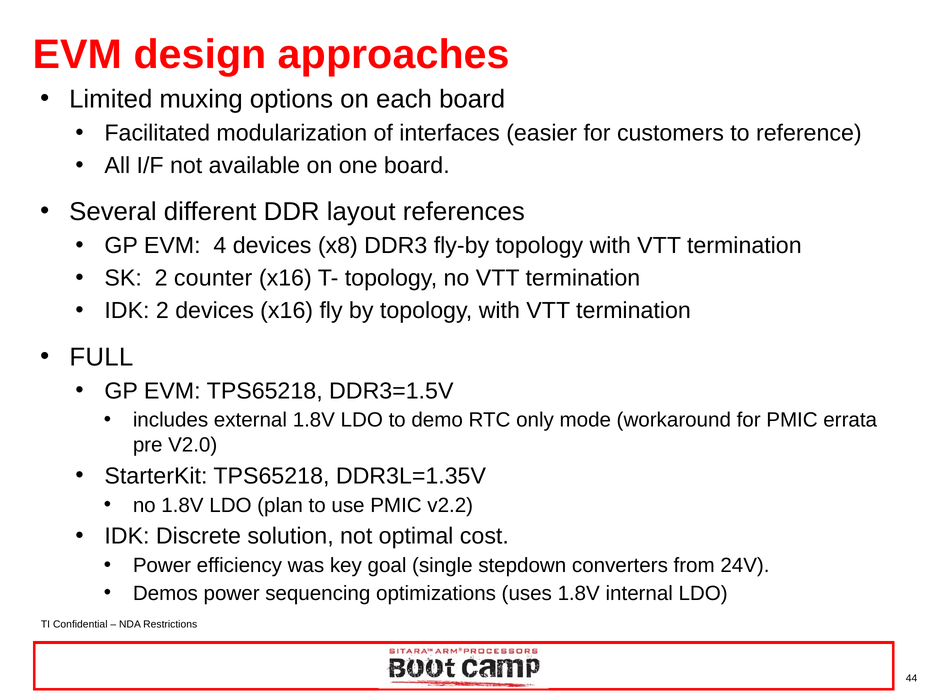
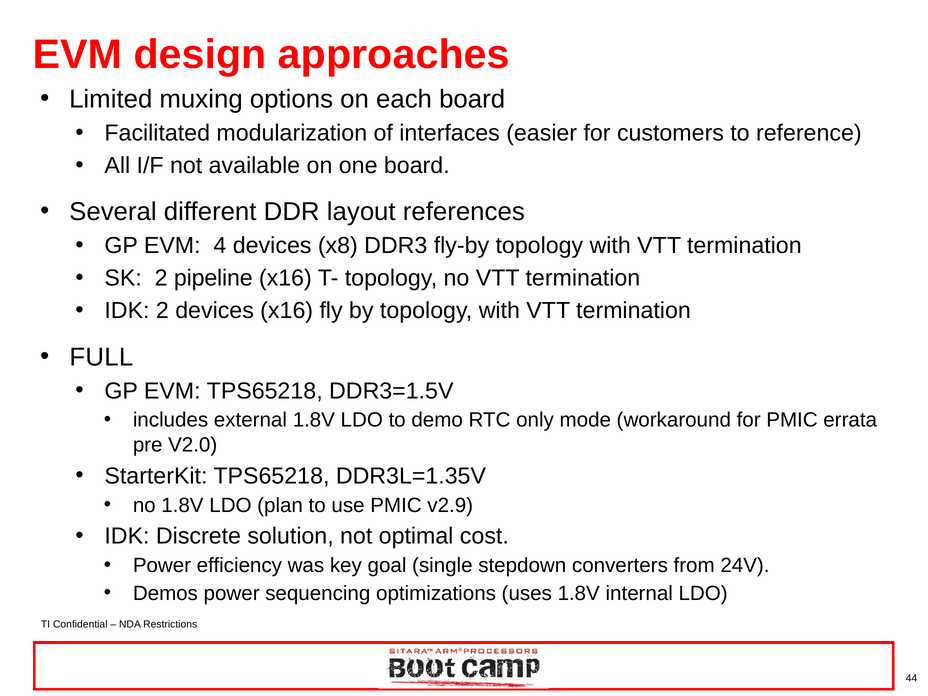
counter: counter -> pipeline
v2.2: v2.2 -> v2.9
